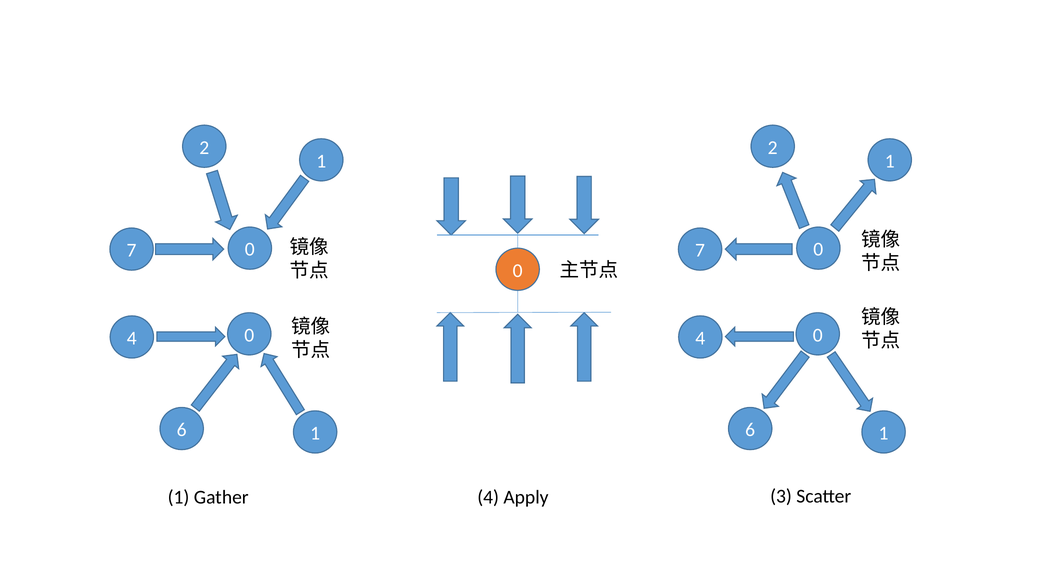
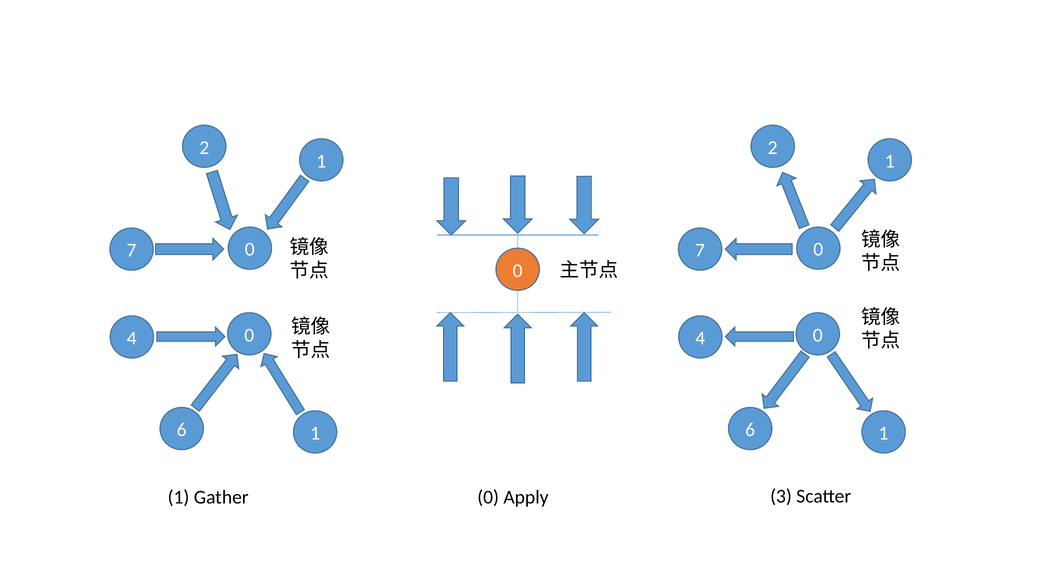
Gather 4: 4 -> 0
